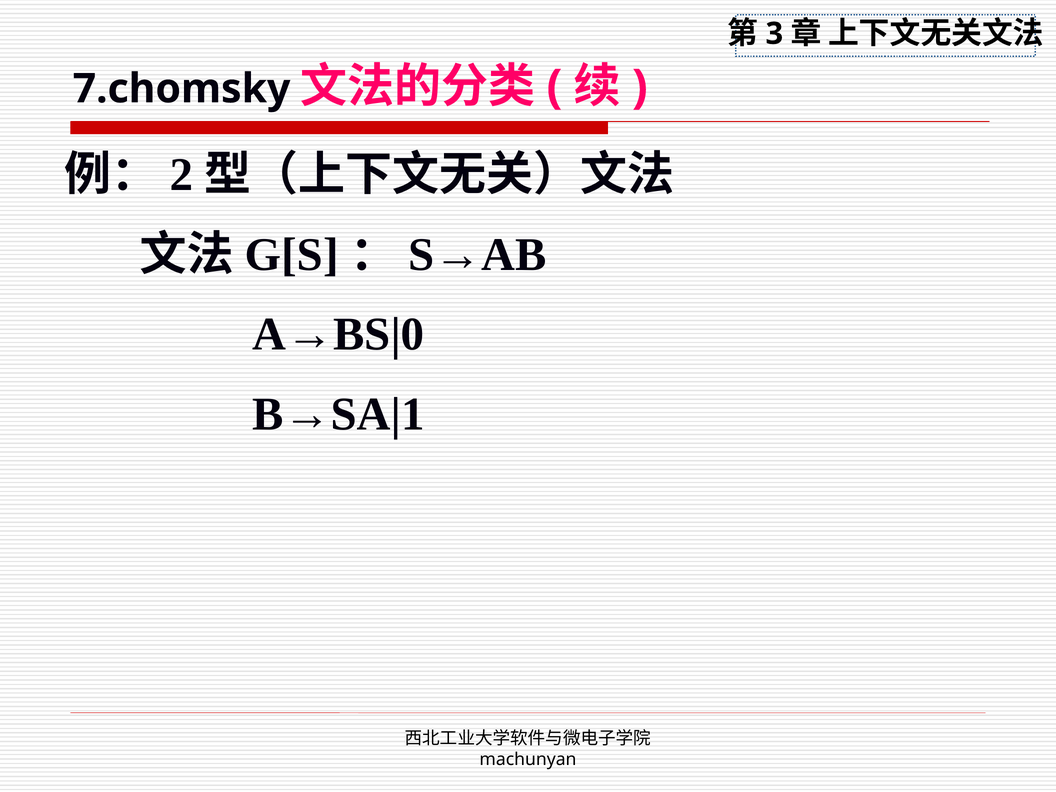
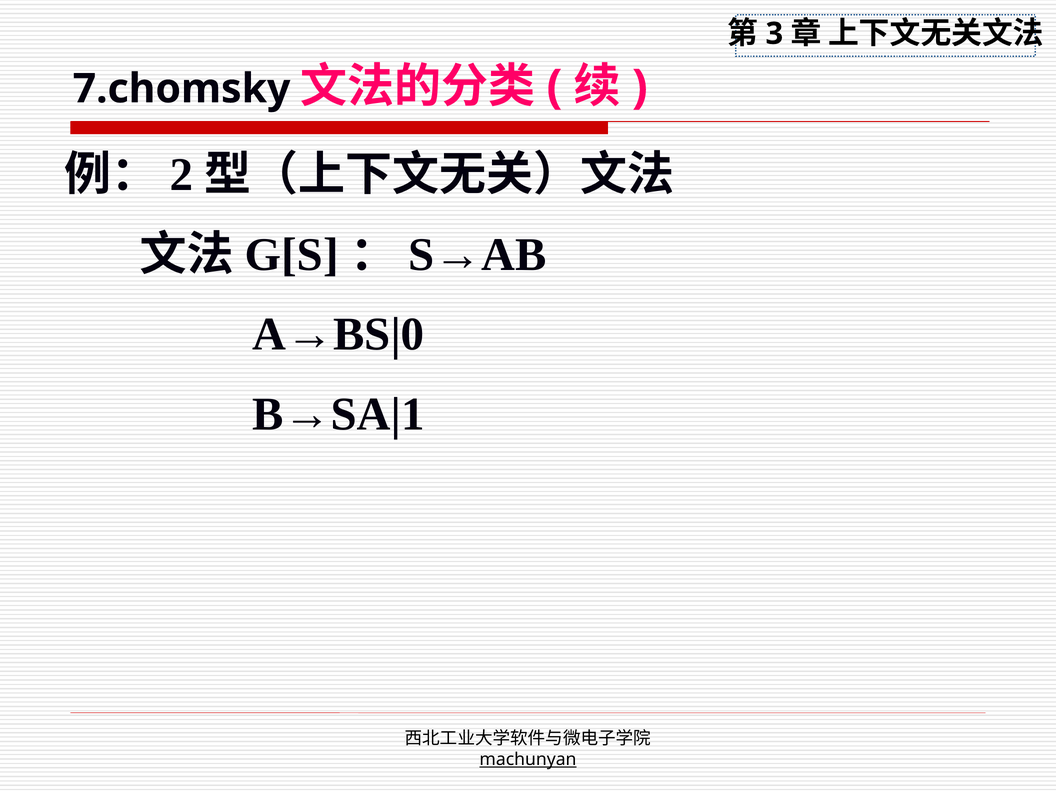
machunyan underline: none -> present
